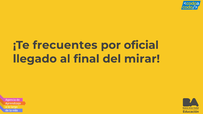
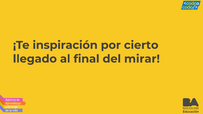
frecuentes: frecuentes -> inspiración
oficial: oficial -> cierto
